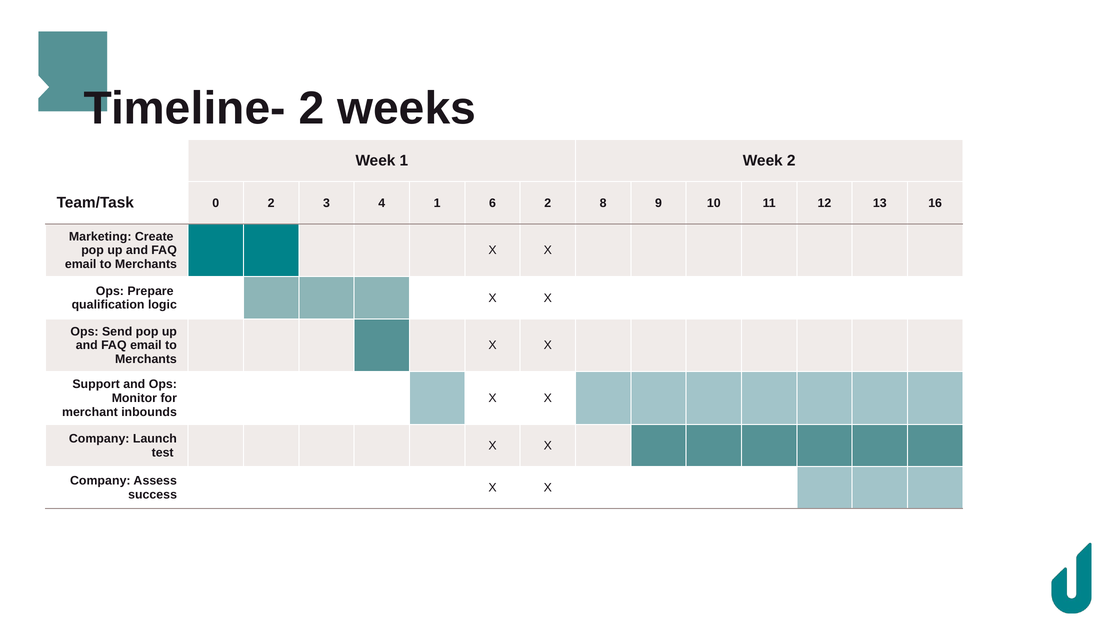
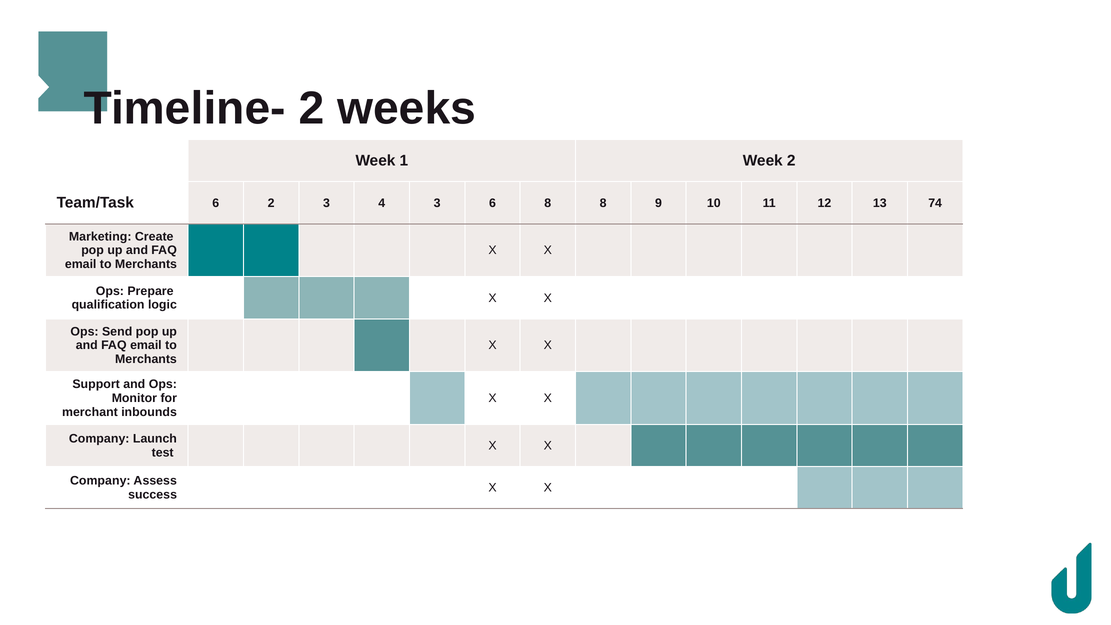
Team/Task 0: 0 -> 6
4 1: 1 -> 3
6 2: 2 -> 8
16: 16 -> 74
